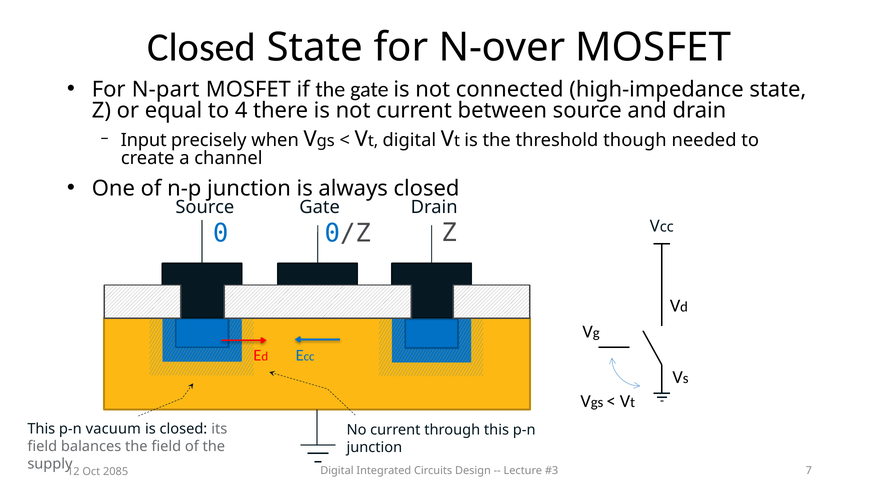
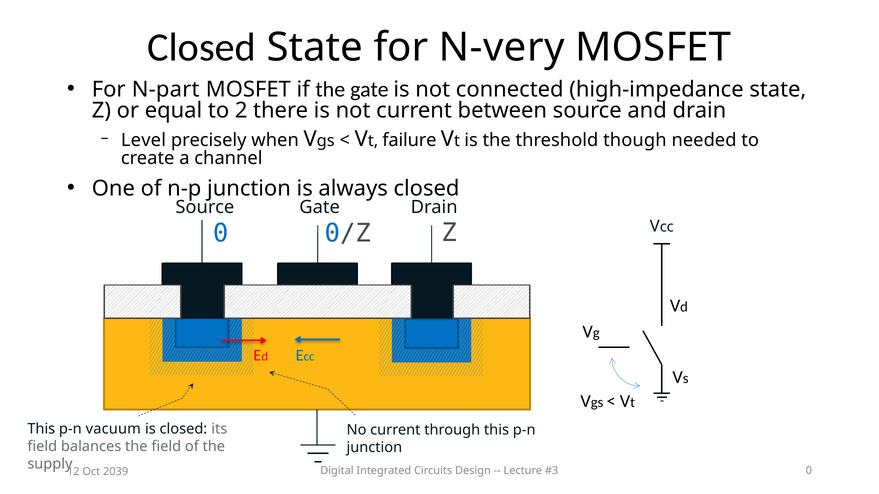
N-over: N-over -> N-very
4: 4 -> 2
Input: Input -> Level
digital at (409, 140): digital -> failure
7 at (809, 471): 7 -> 0
2085: 2085 -> 2039
